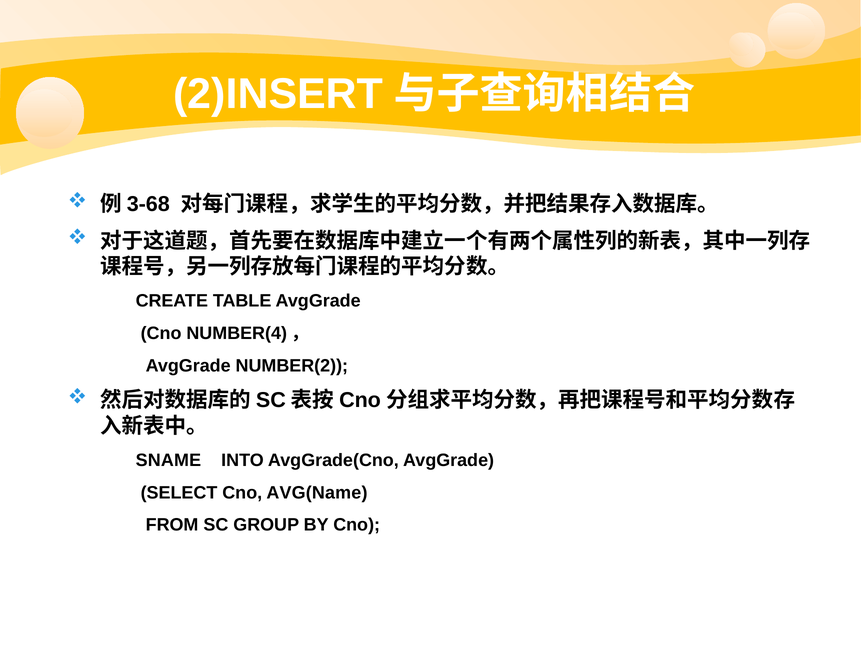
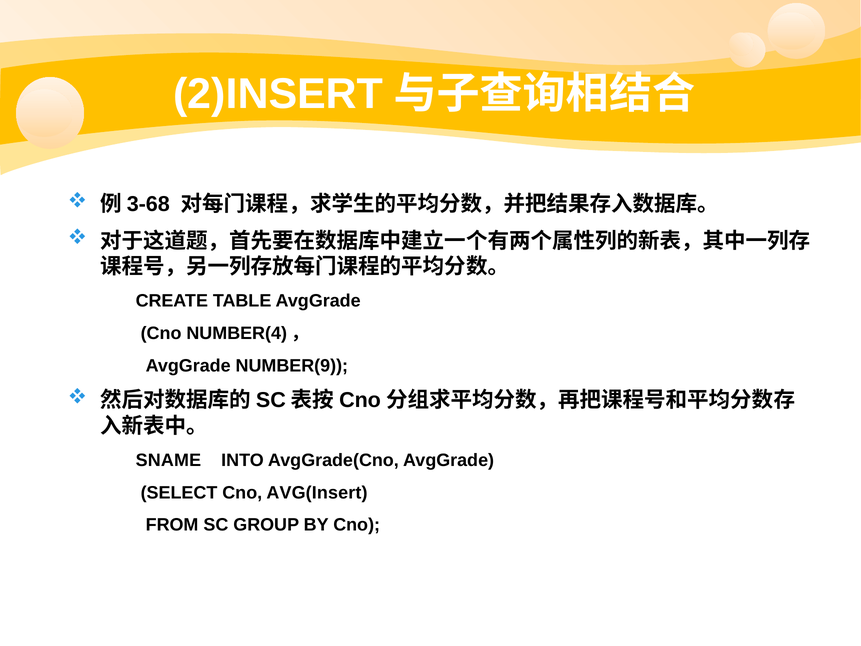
NUMBER(2: NUMBER(2 -> NUMBER(9
AVG(Name: AVG(Name -> AVG(Insert
